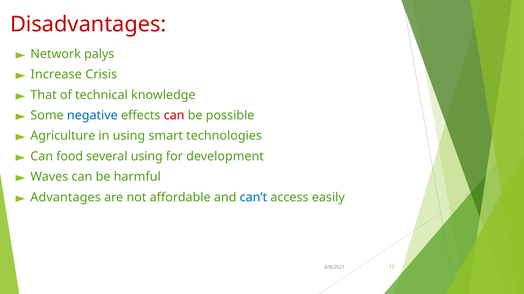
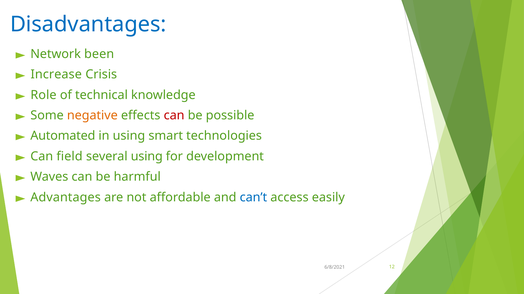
Disadvantages colour: red -> blue
palys: palys -> been
That: That -> Role
negative colour: blue -> orange
Agriculture: Agriculture -> Automated
food: food -> field
